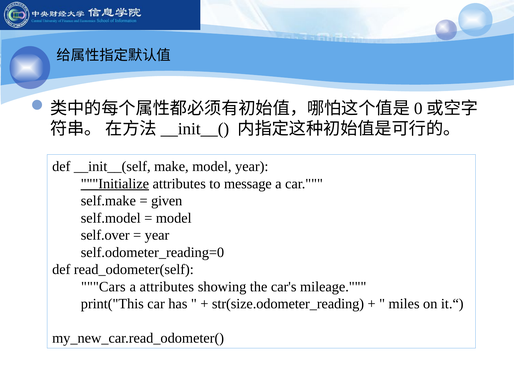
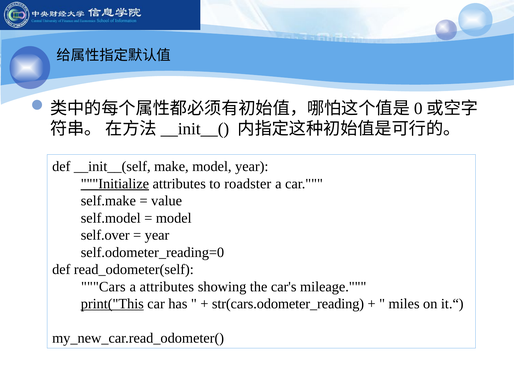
message: message -> roadster
given: given -> value
print("This underline: none -> present
str(size.odometer_reading: str(size.odometer_reading -> str(cars.odometer_reading
